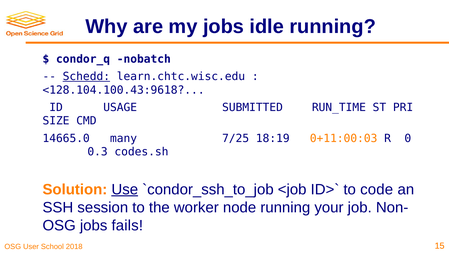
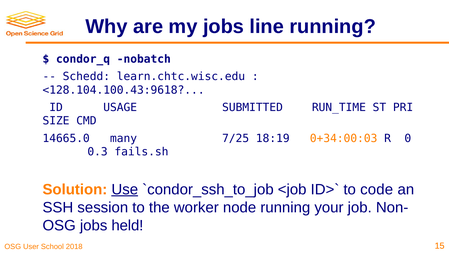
idle: idle -> line
Schedd underline: present -> none
0+11:00:03: 0+11:00:03 -> 0+34:00:03
codes.sh: codes.sh -> fails.sh
fails: fails -> held
